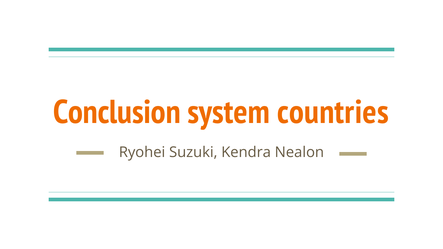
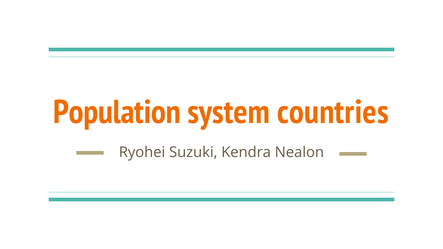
Conclusion: Conclusion -> Population
